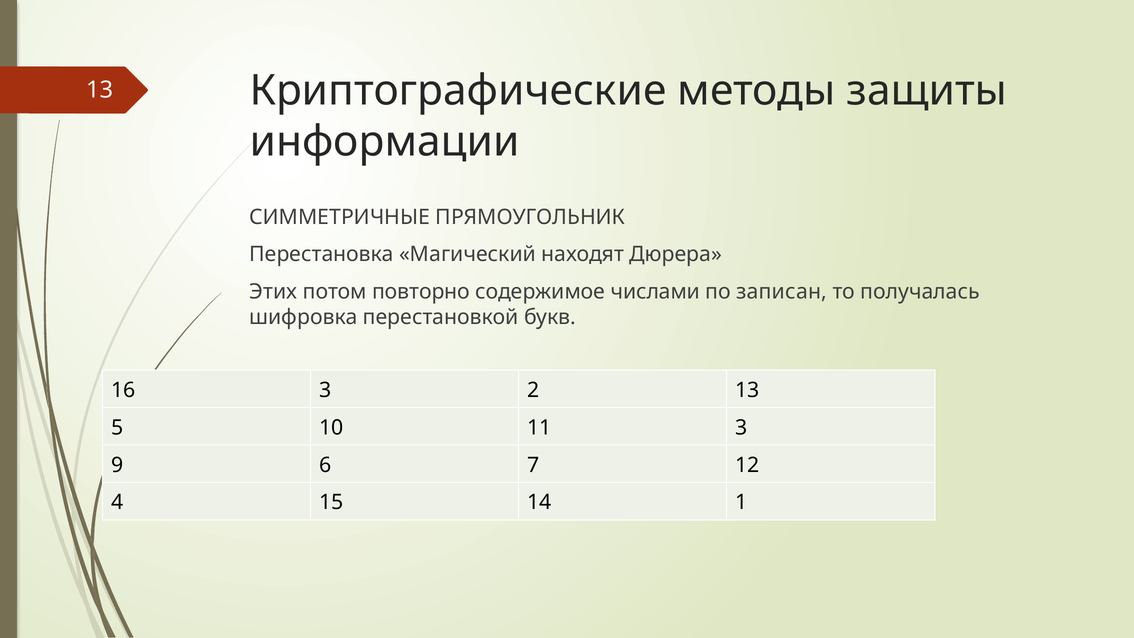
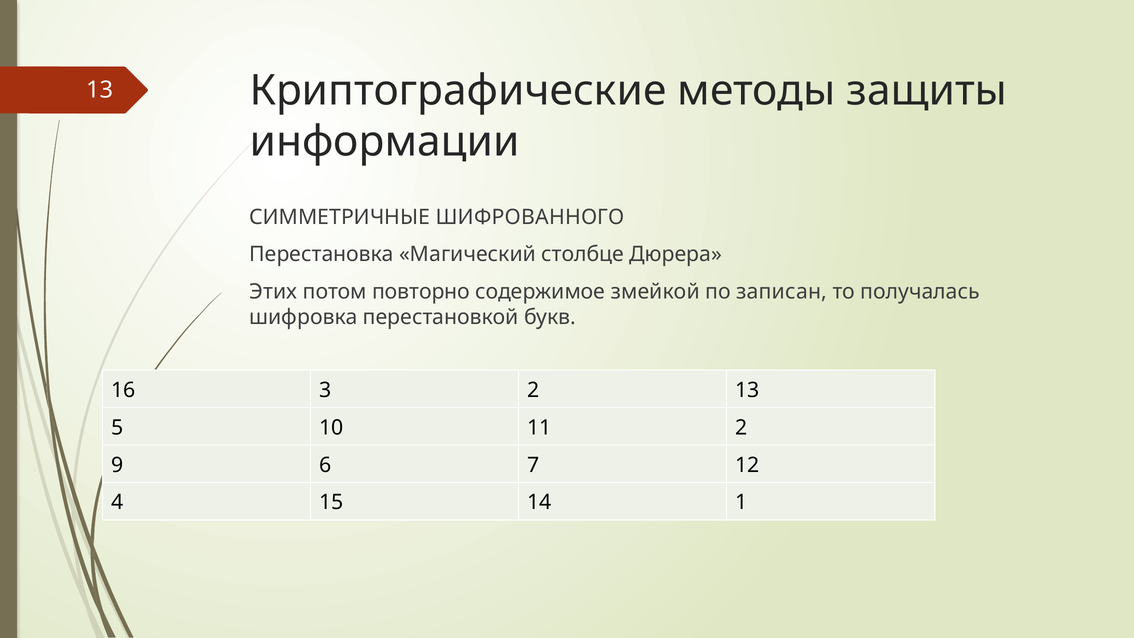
ПРЯМОУГОЛЬНИК: ПРЯМОУГОЛЬНИК -> ШИФРОВАННОГО
находят: находят -> столбце
числами: числами -> змейкой
11 3: 3 -> 2
